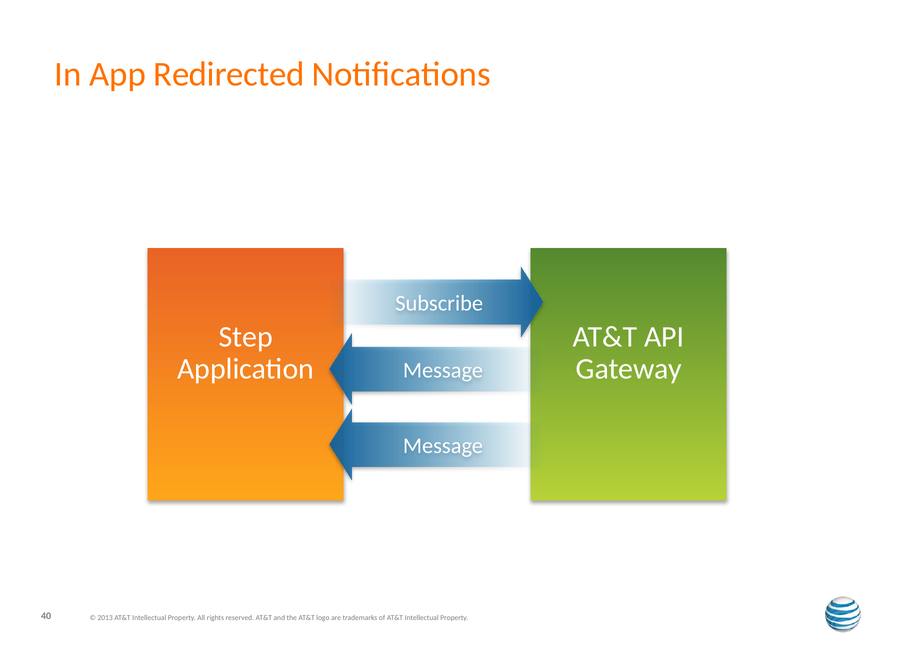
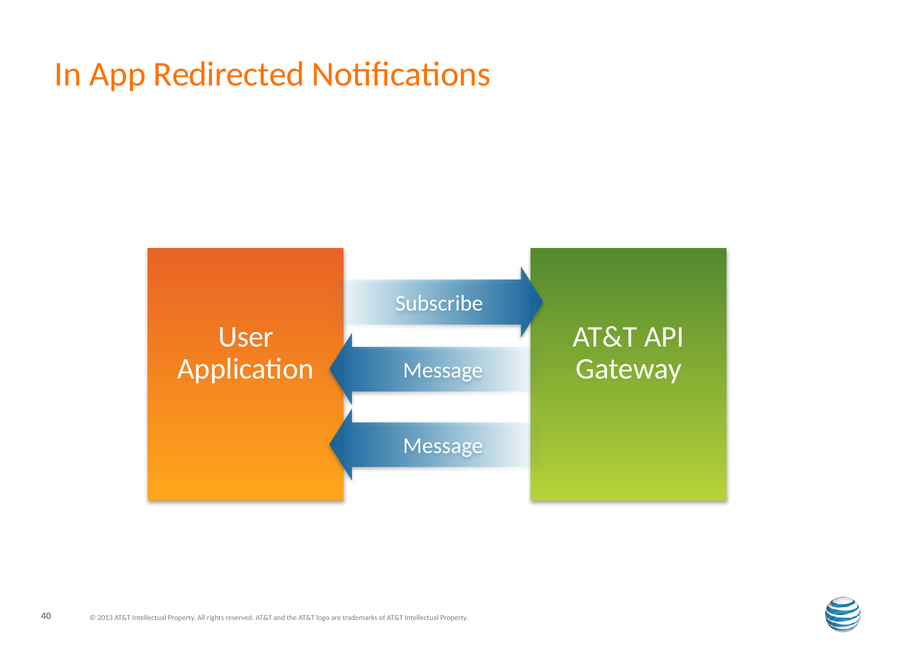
Step: Step -> User
